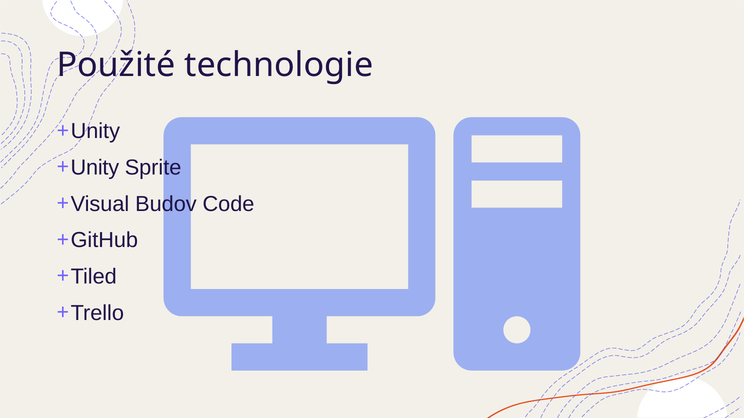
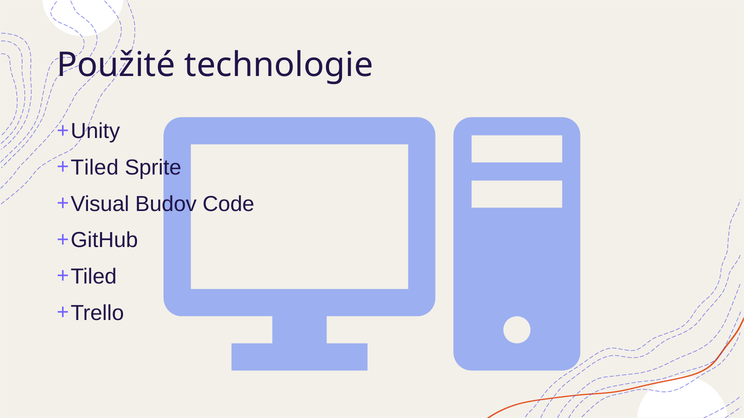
Unity at (95, 168): Unity -> Tiled
